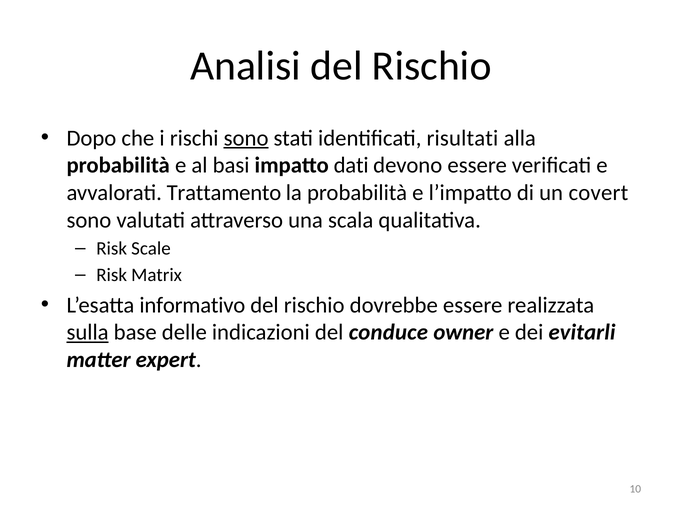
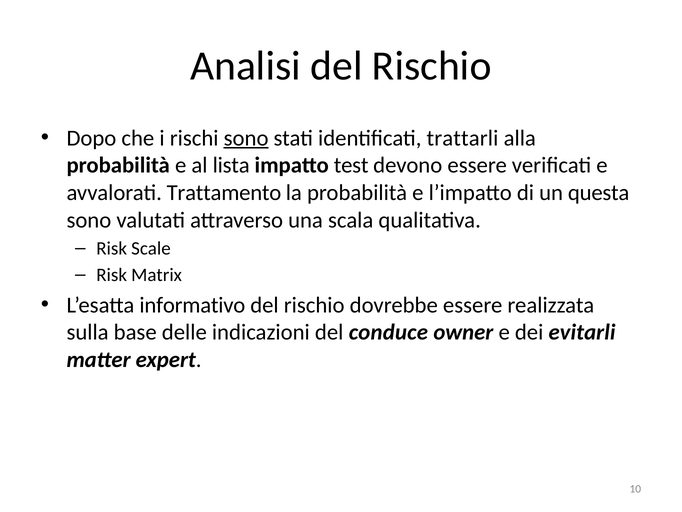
risultati: risultati -> trattarli
basi: basi -> lista
dati: dati -> test
covert: covert -> questa
sulla underline: present -> none
